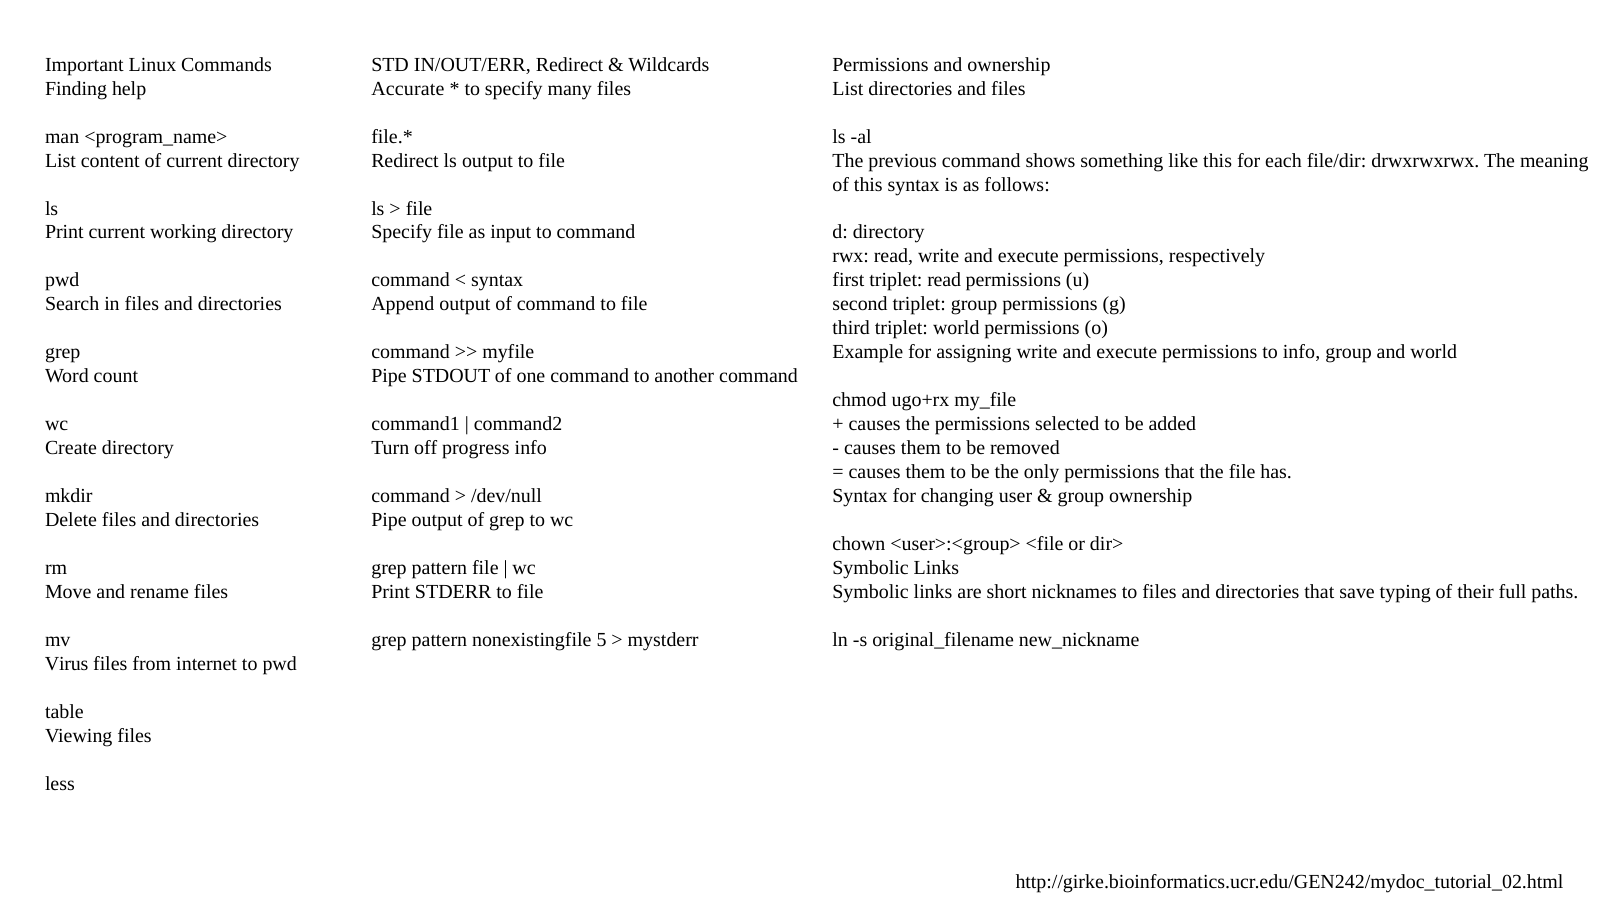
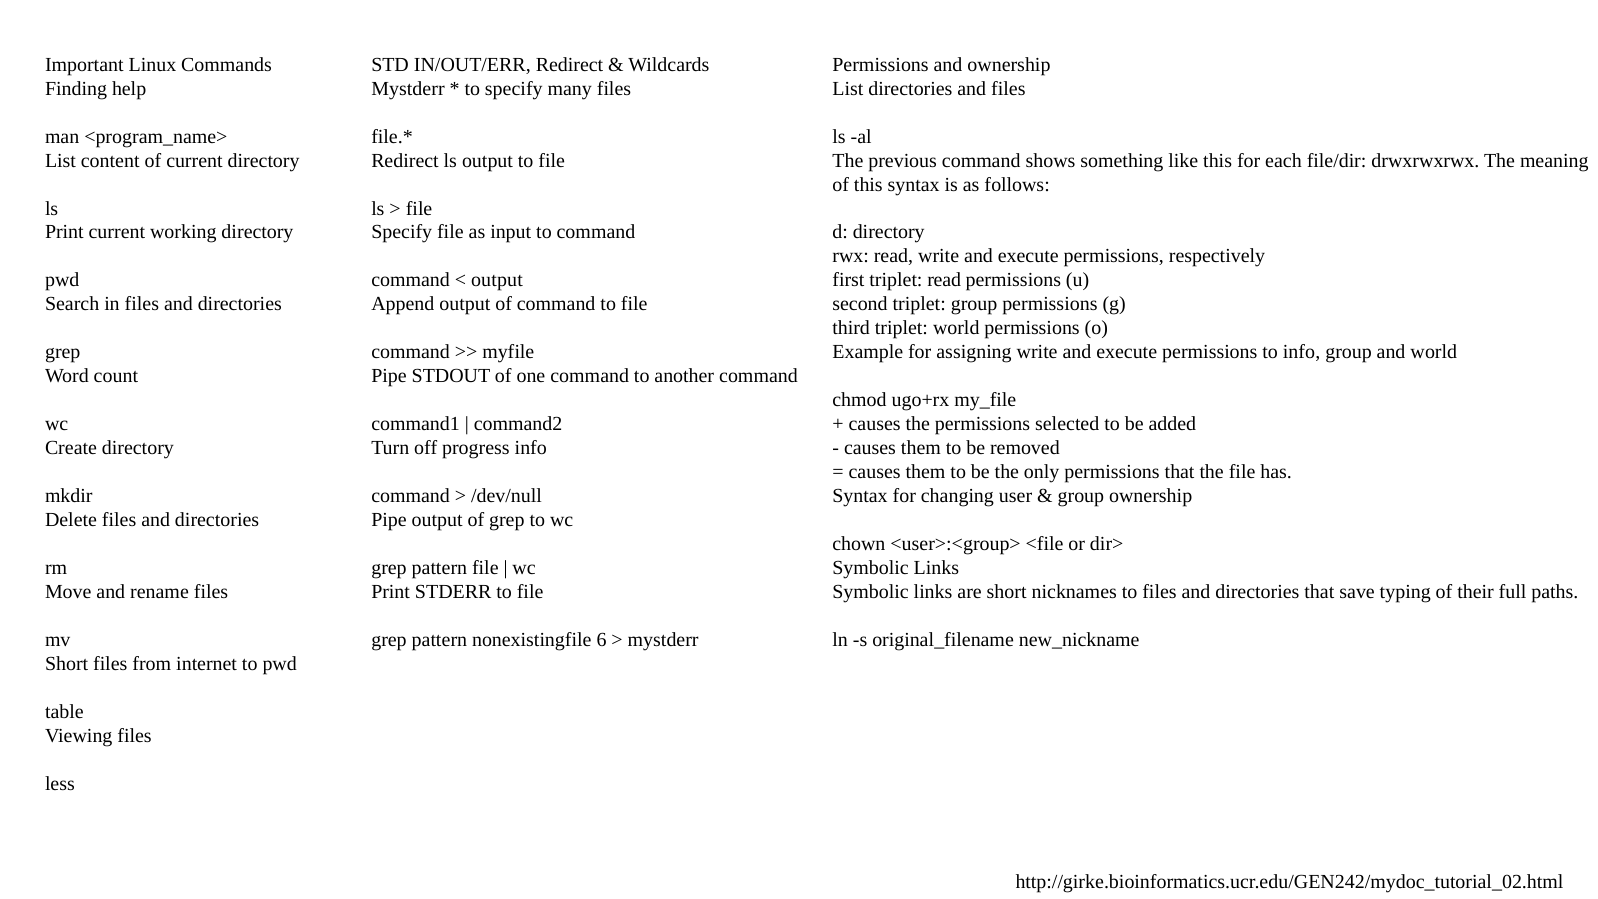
Accurate at (408, 89): Accurate -> Mystderr
syntax at (497, 280): syntax -> output
5: 5 -> 6
Virus at (67, 664): Virus -> Short
